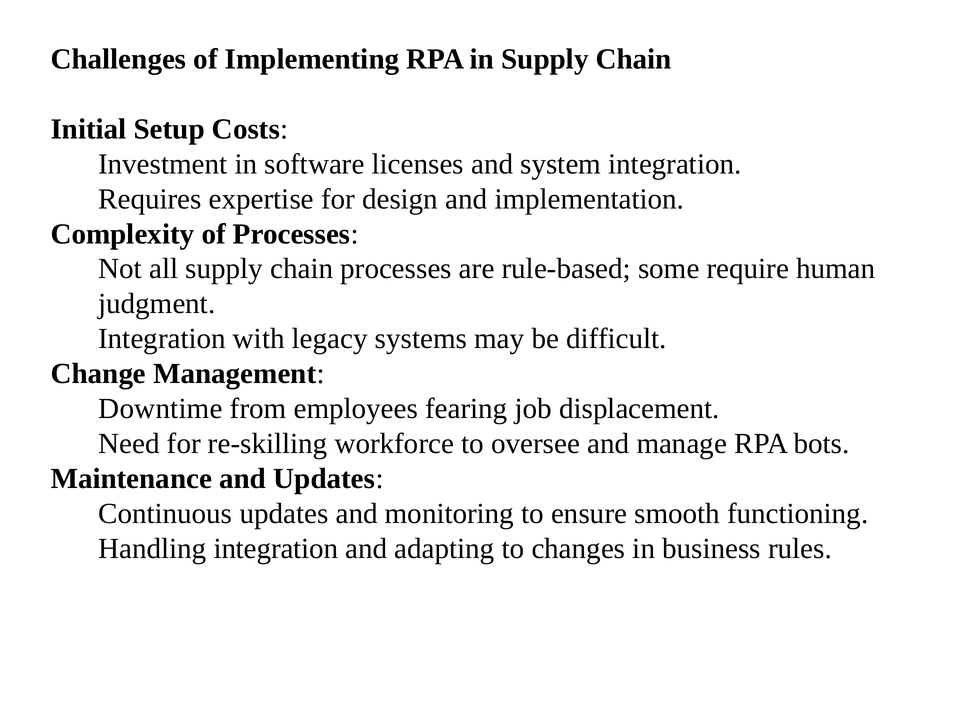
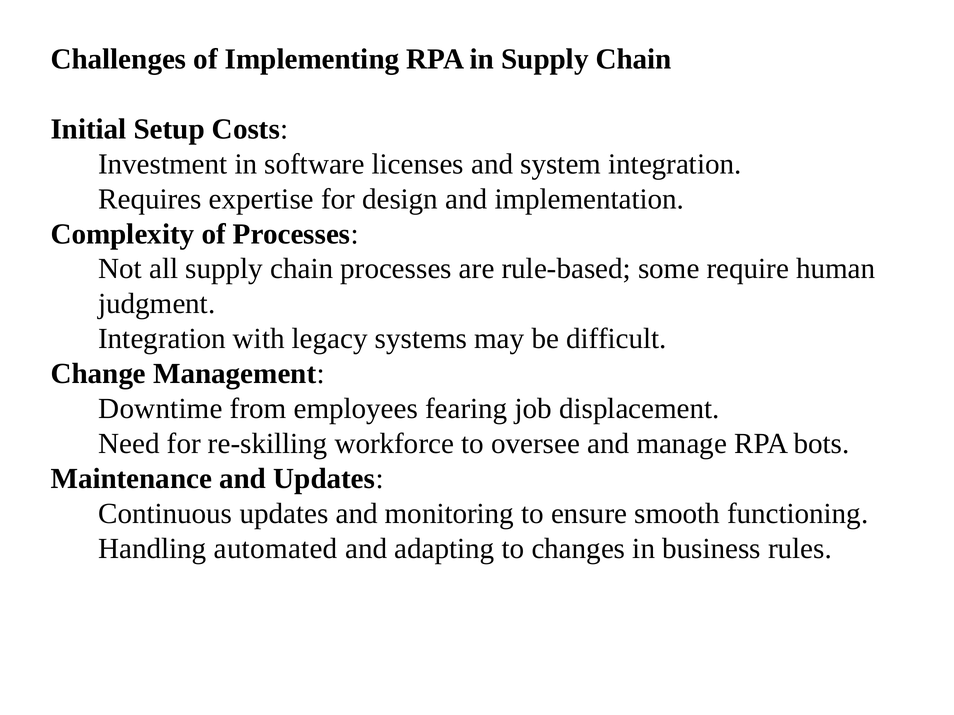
Handling integration: integration -> automated
